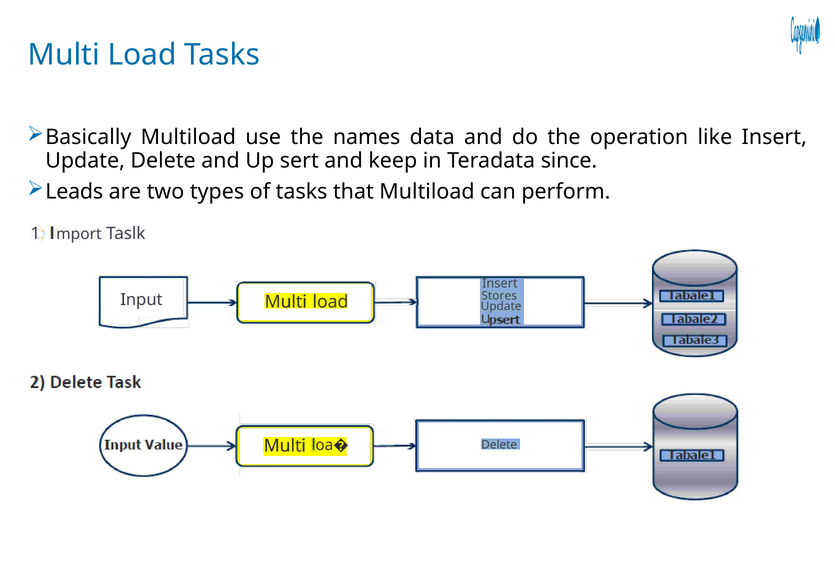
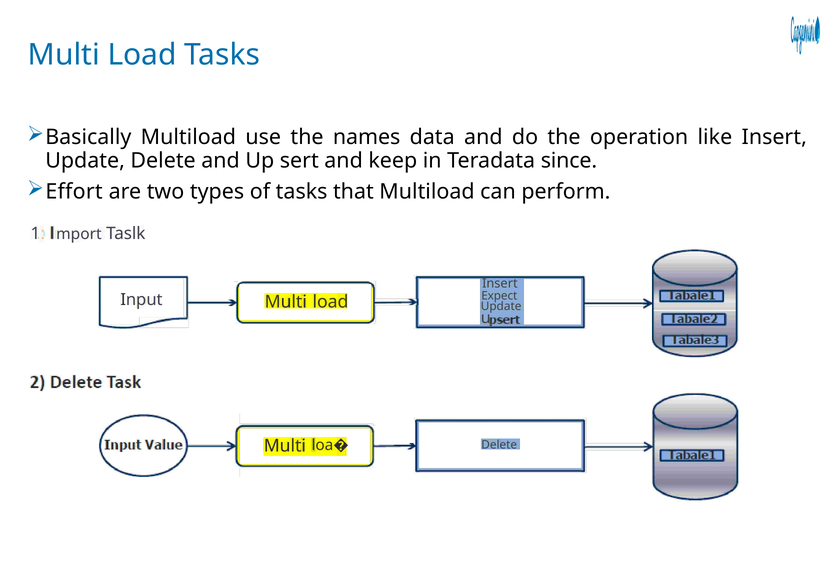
Leads: Leads -> Effort
Stores: Stores -> Expect
